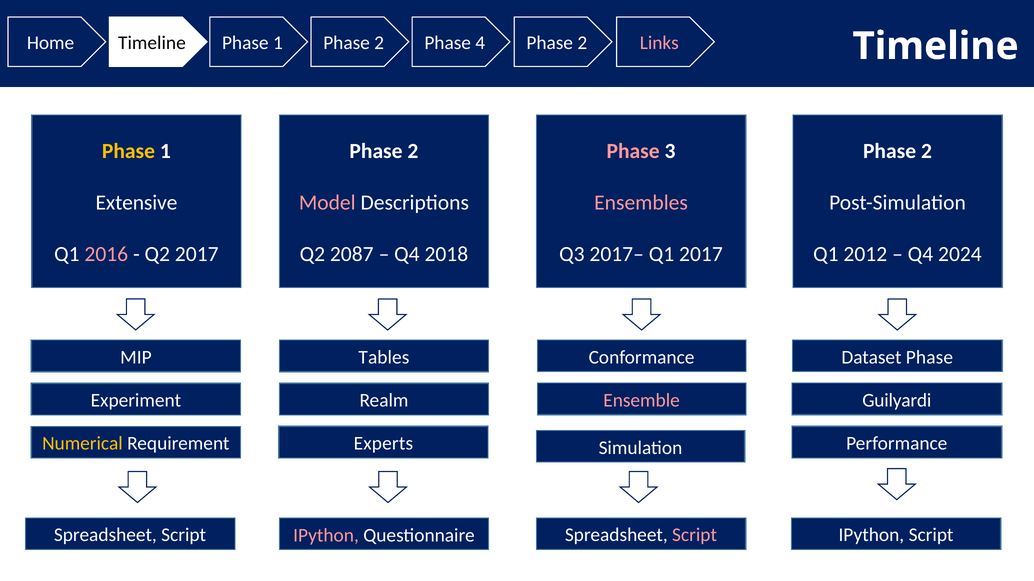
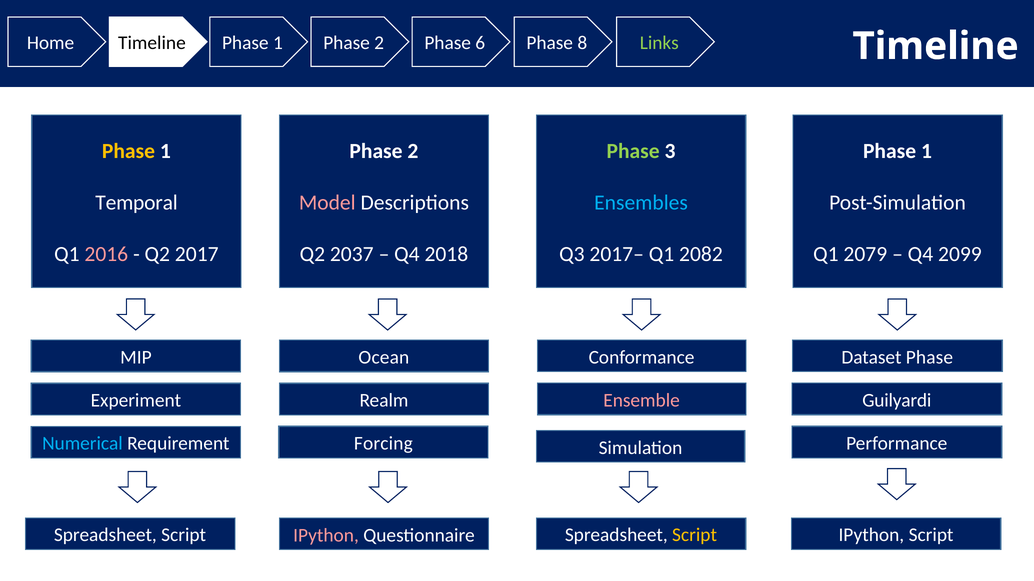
4: 4 -> 6
2 at (582, 43): 2 -> 8
Links colour: pink -> light green
Phase at (633, 151) colour: pink -> light green
2 at (927, 151): 2 -> 1
Extensive: Extensive -> Temporal
Ensembles colour: pink -> light blue
2087: 2087 -> 2037
Q1 2017: 2017 -> 2082
2012: 2012 -> 2079
2024: 2024 -> 2099
Tables: Tables -> Ocean
Experts: Experts -> Forcing
Numerical colour: yellow -> light blue
Script at (695, 536) colour: pink -> yellow
